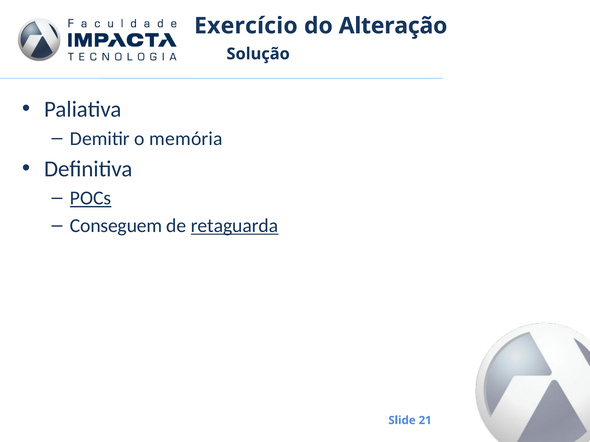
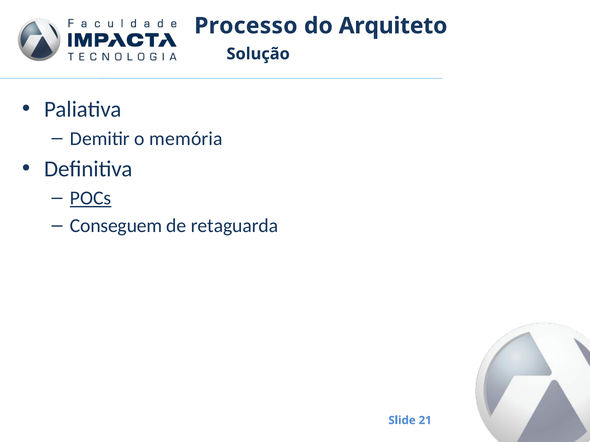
Exercício: Exercício -> Processo
Alteração: Alteração -> Arquiteto
retaguarda underline: present -> none
